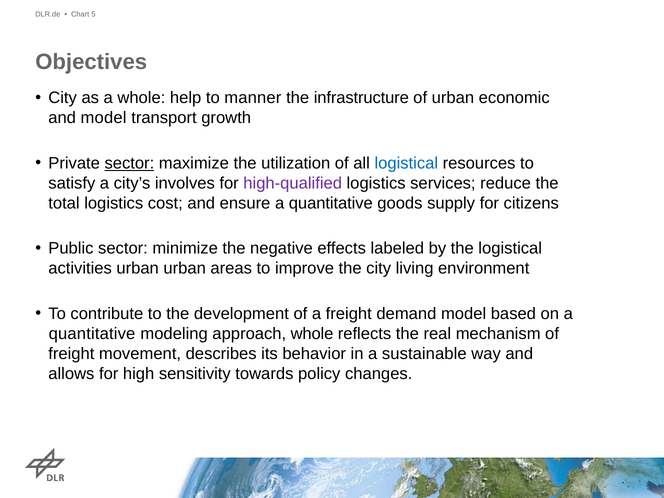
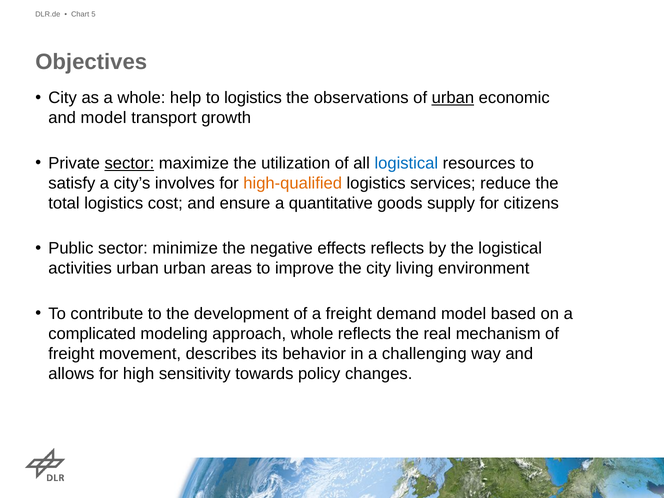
to manner: manner -> logistics
infrastructure: infrastructure -> observations
urban at (453, 98) underline: none -> present
high-qualified colour: purple -> orange
effects labeled: labeled -> reflects
quantitative at (92, 334): quantitative -> complicated
sustainable: sustainable -> challenging
